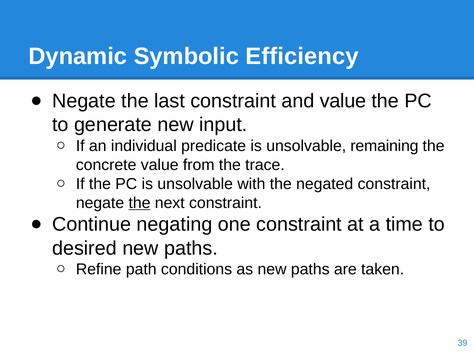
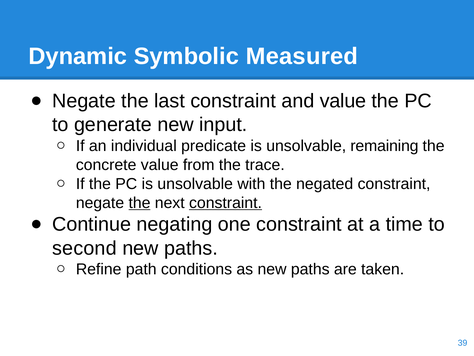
Efficiency: Efficiency -> Measured
constraint at (225, 203) underline: none -> present
desired: desired -> second
